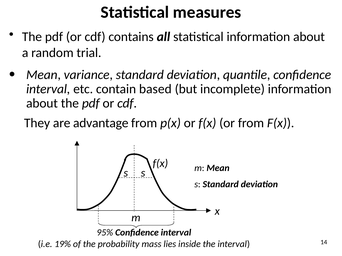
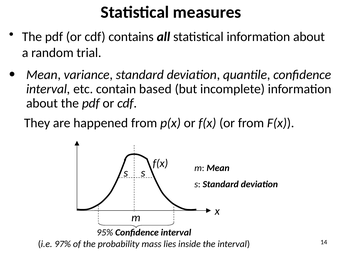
advantage: advantage -> happened
19%: 19% -> 97%
